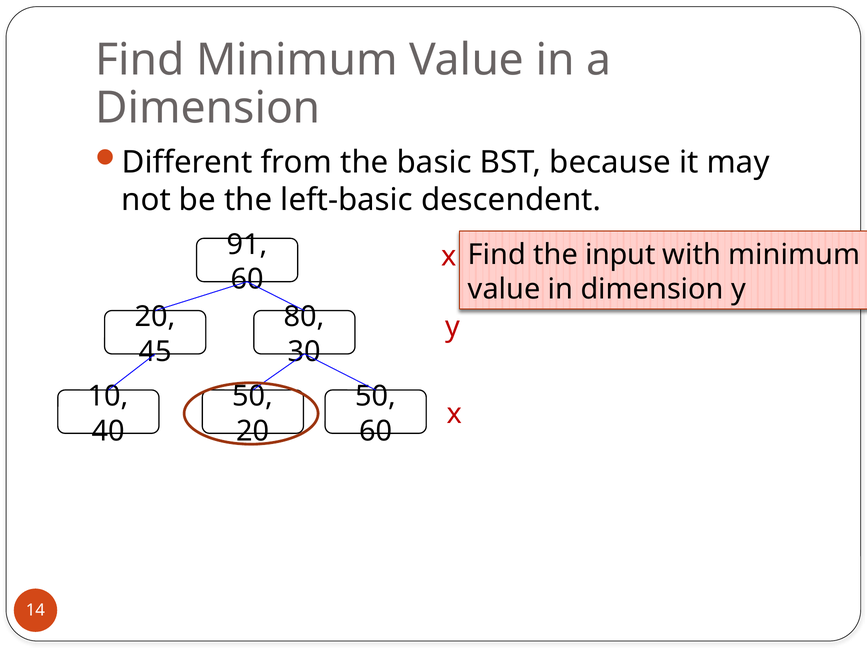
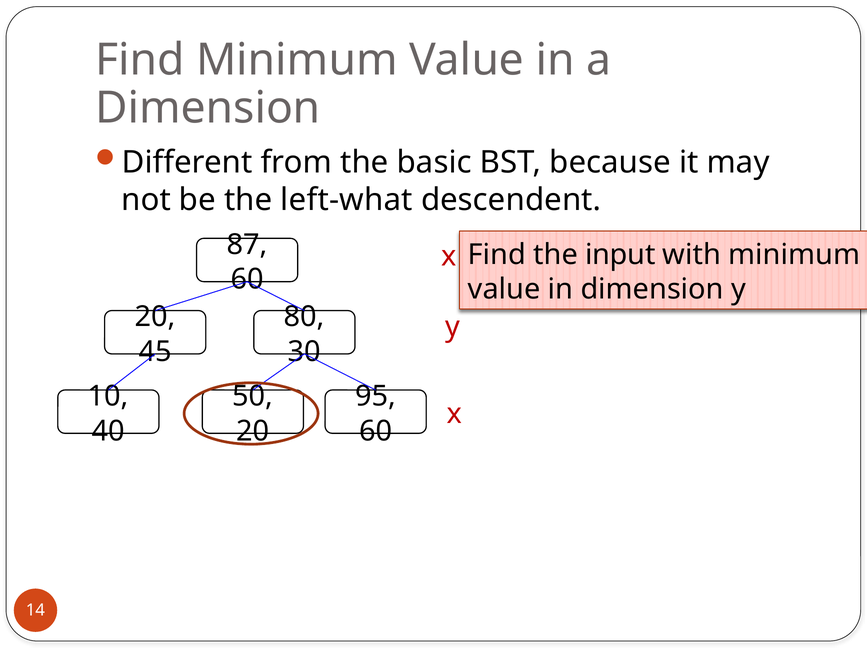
left-basic: left-basic -> left-what
91: 91 -> 87
50 at (376, 396): 50 -> 95
